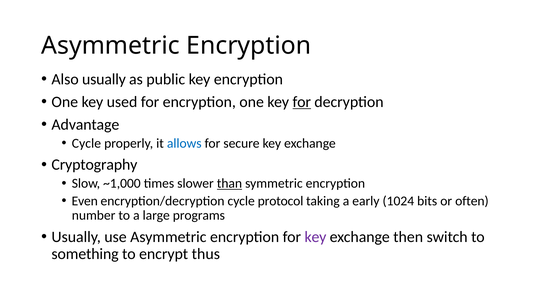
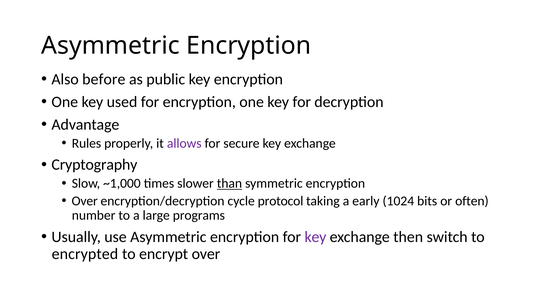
Also usually: usually -> before
for at (302, 102) underline: present -> none
Cycle at (86, 143): Cycle -> Rules
allows colour: blue -> purple
Even at (85, 201): Even -> Over
something: something -> encrypted
encrypt thus: thus -> over
